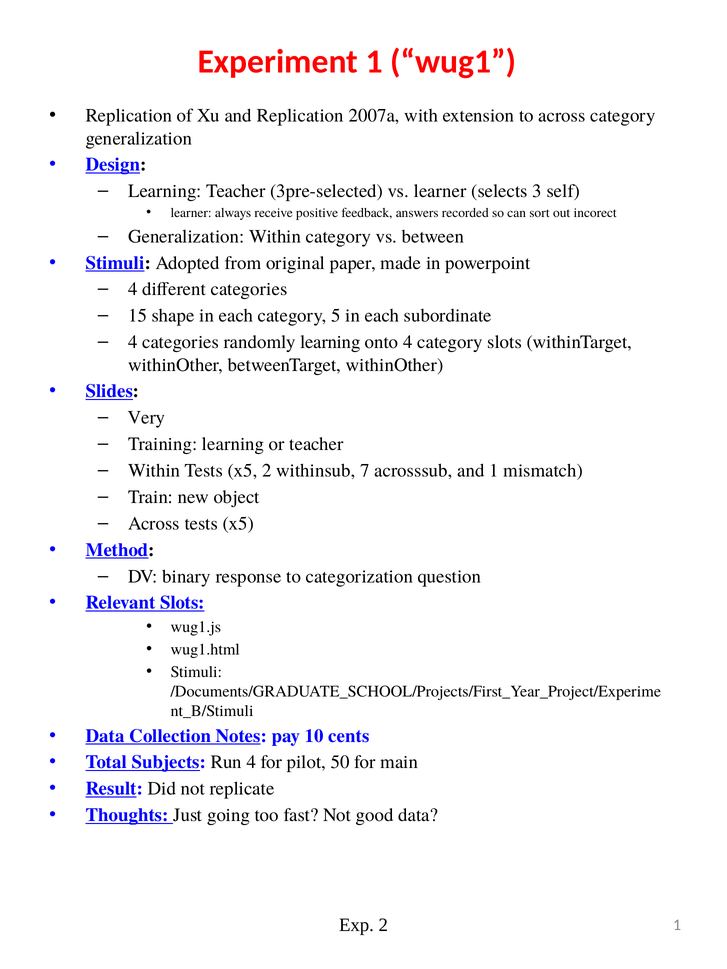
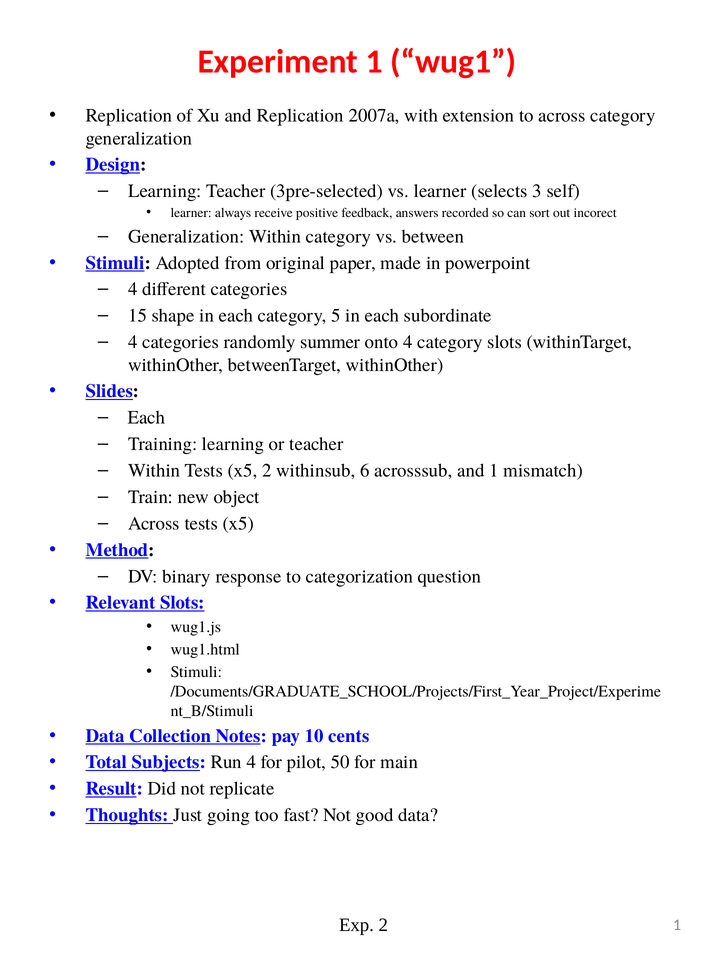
randomly learning: learning -> summer
Very at (146, 418): Very -> Each
7: 7 -> 6
